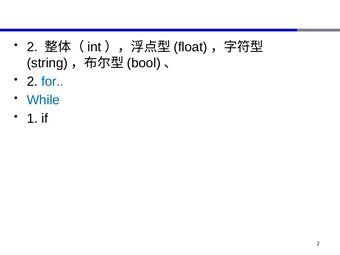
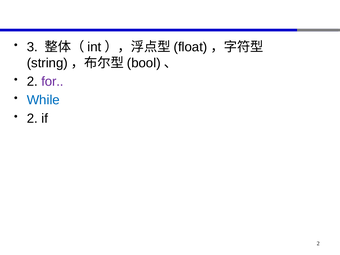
2 at (32, 47): 2 -> 3
for colour: blue -> purple
1 at (32, 118): 1 -> 2
